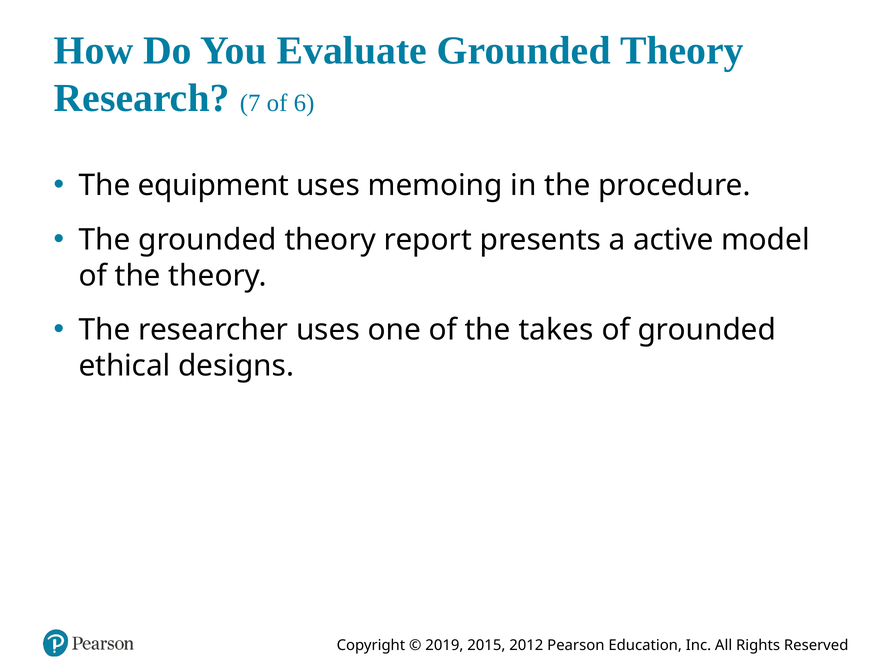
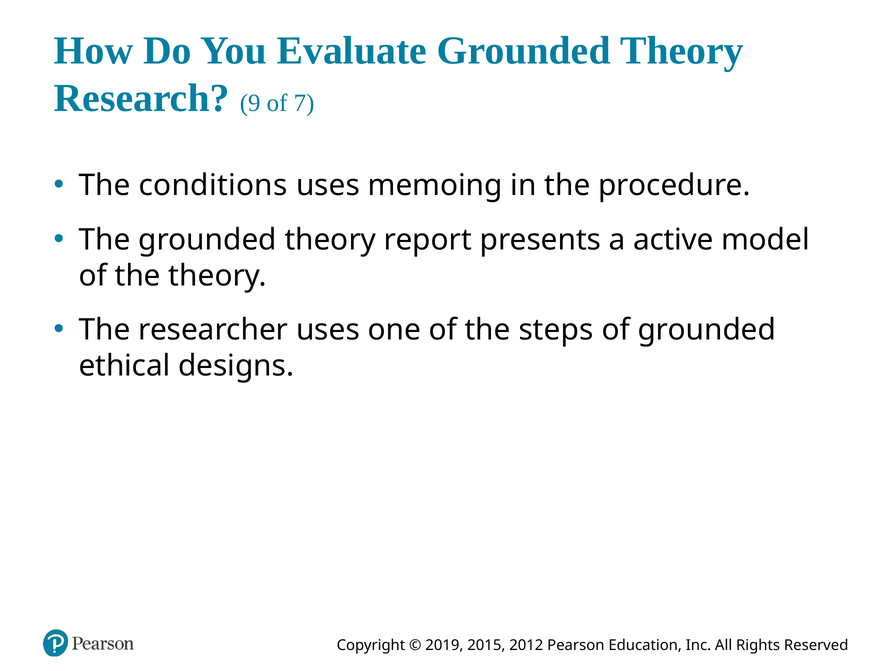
7: 7 -> 9
6: 6 -> 7
equipment: equipment -> conditions
takes: takes -> steps
